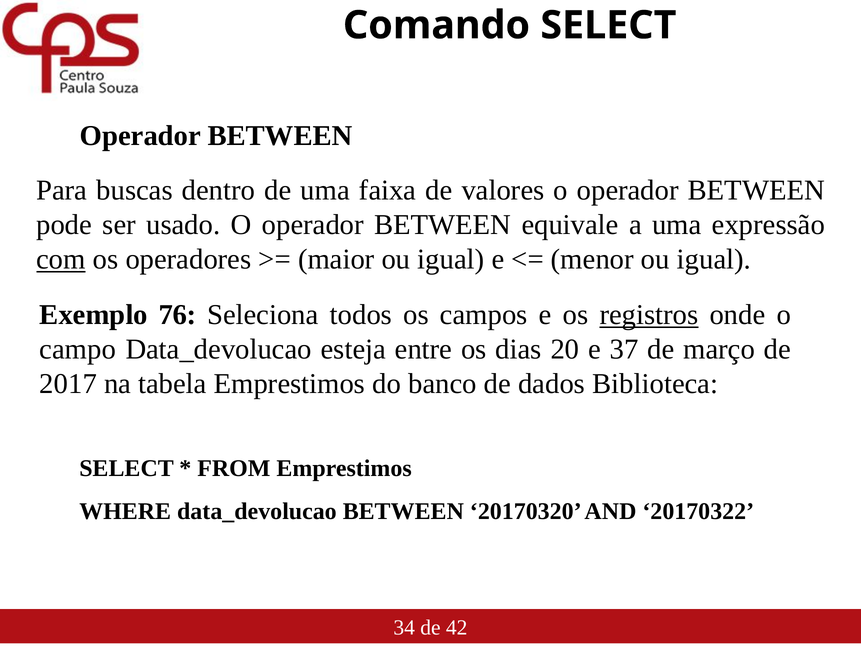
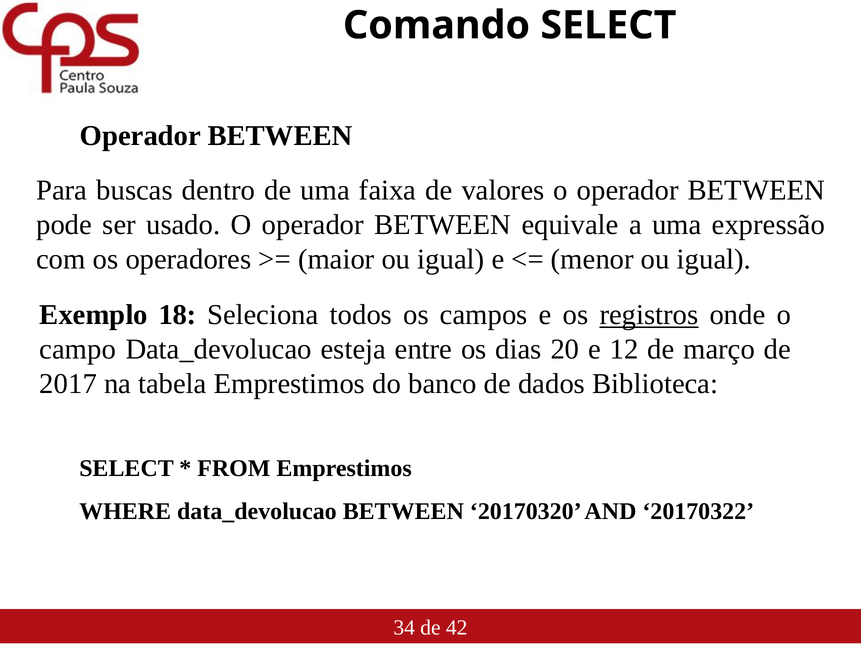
com underline: present -> none
76: 76 -> 18
37: 37 -> 12
